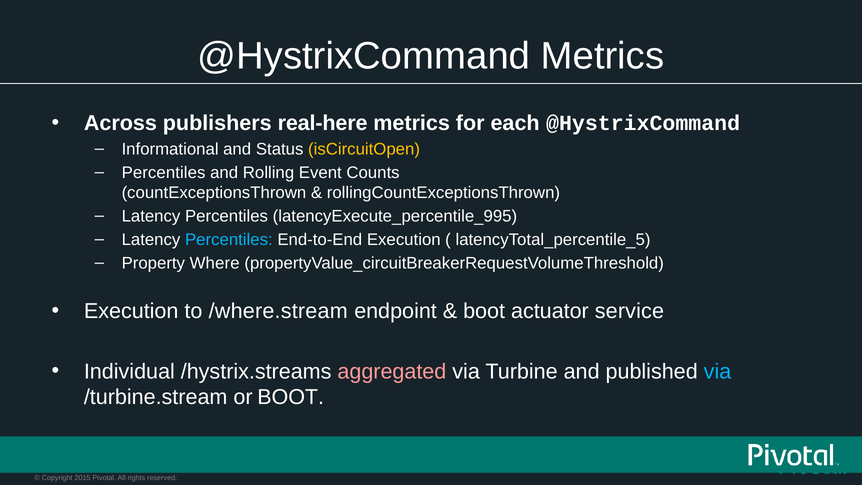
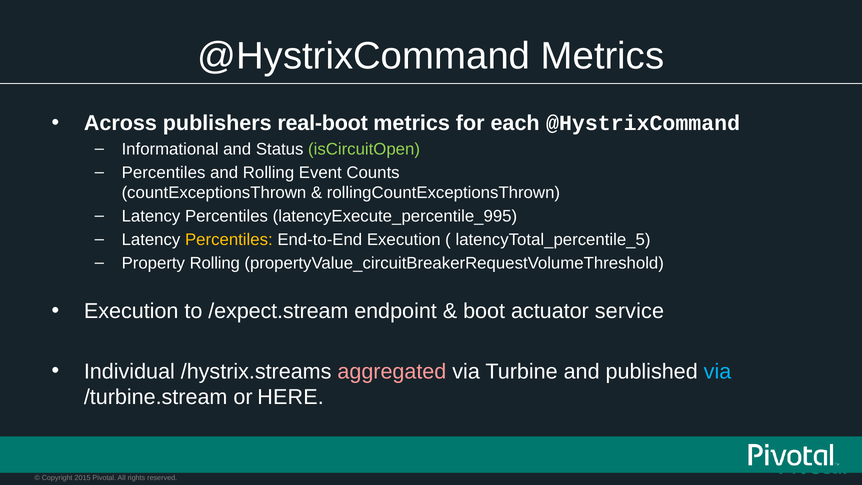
real-here: real-here -> real-boot
isCircuitOpen colour: yellow -> light green
Percentiles at (229, 240) colour: light blue -> yellow
Property Where: Where -> Rolling
/where.stream: /where.stream -> /expect.stream
or BOOT: BOOT -> HERE
